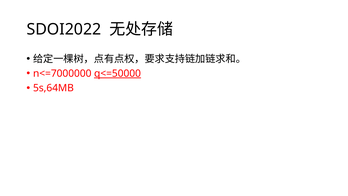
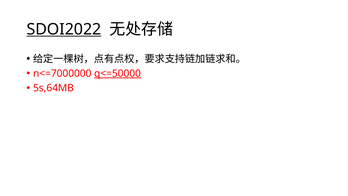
SDOI2022 underline: none -> present
